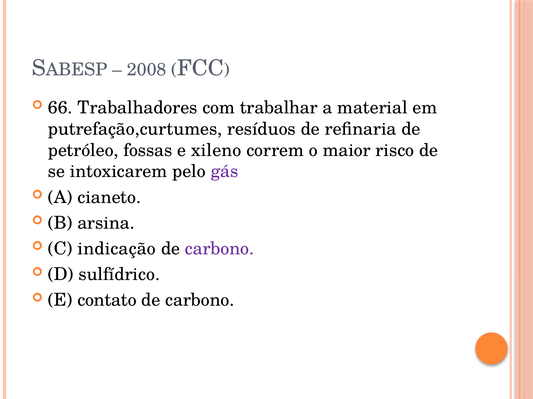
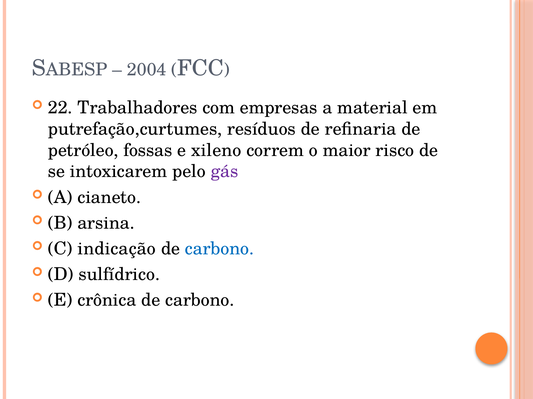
2008: 2008 -> 2004
66: 66 -> 22
trabalhar: trabalhar -> empresas
carbono at (220, 249) colour: purple -> blue
contato: contato -> crônica
